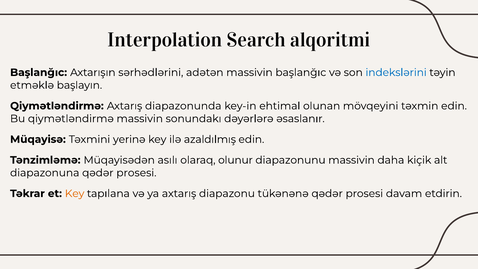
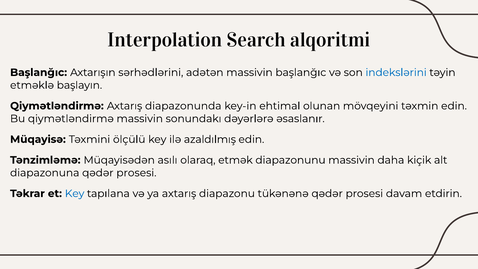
yerinə: yerinə -> ölçülü
olunur: olunur -> etmək
Key at (75, 193) colour: orange -> blue
